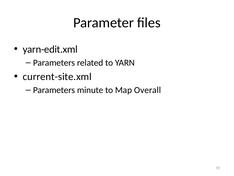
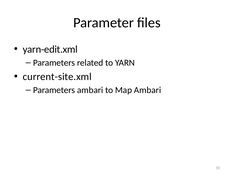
Parameters minute: minute -> ambari
Map Overall: Overall -> Ambari
